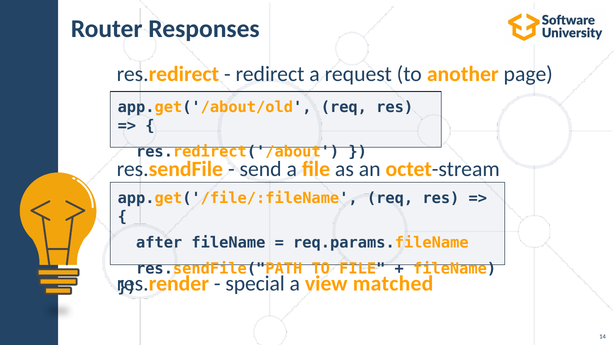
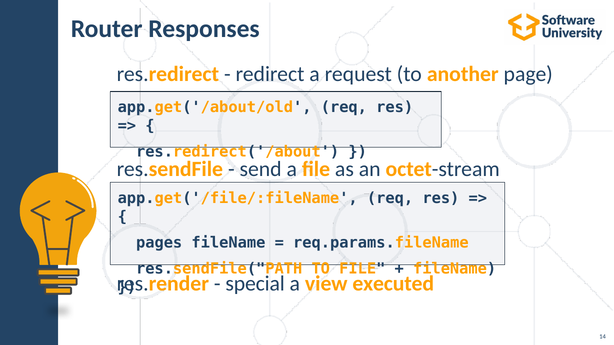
after: after -> pages
matched: matched -> executed
